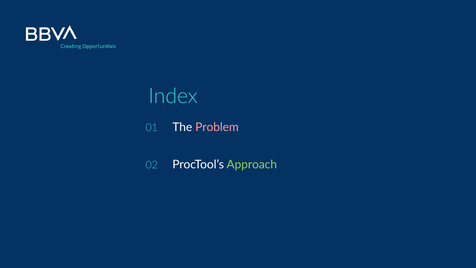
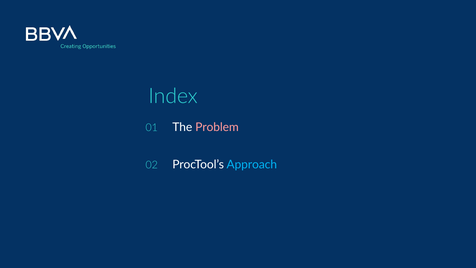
Approach colour: light green -> light blue
